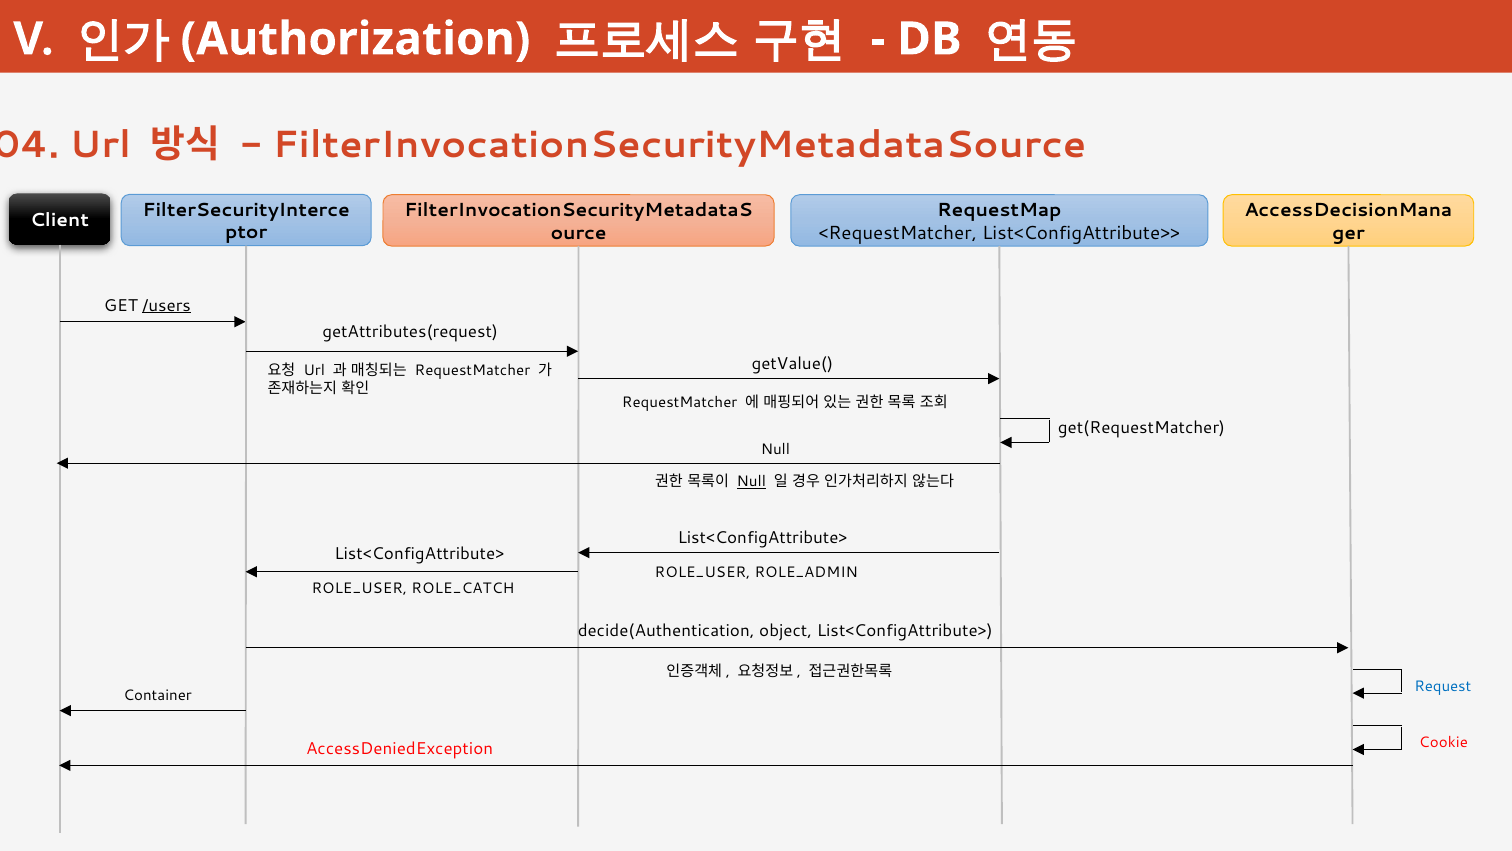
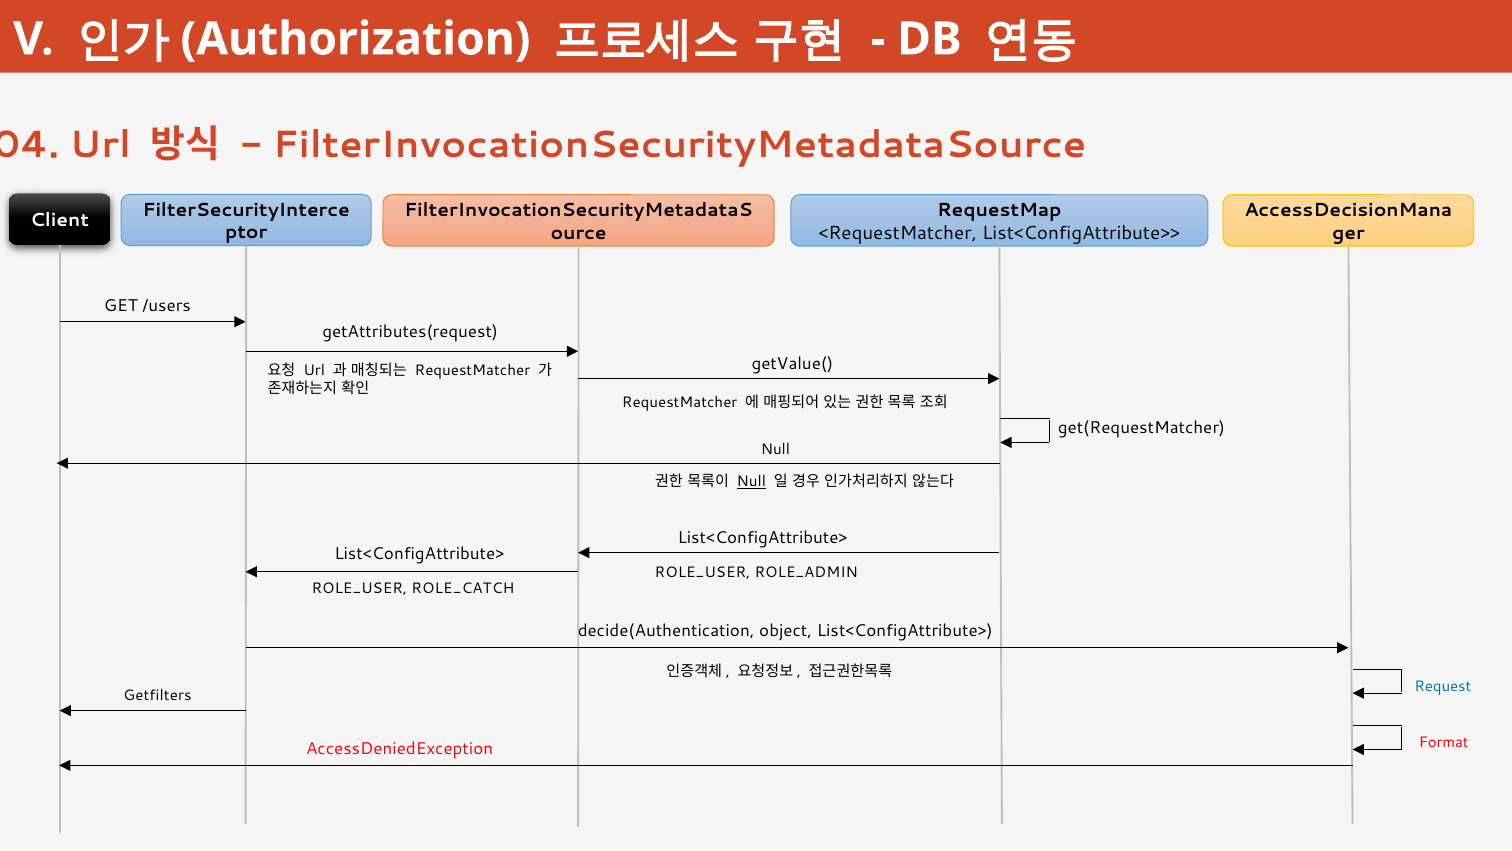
/users underline: present -> none
Container: Container -> Getfilters
Cookie: Cookie -> Format
